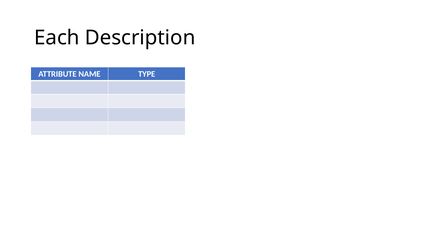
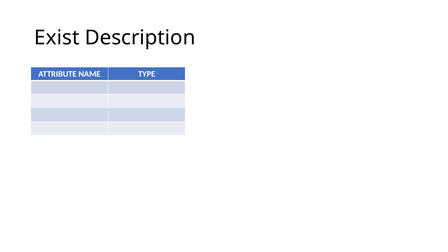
Each: Each -> Exist
